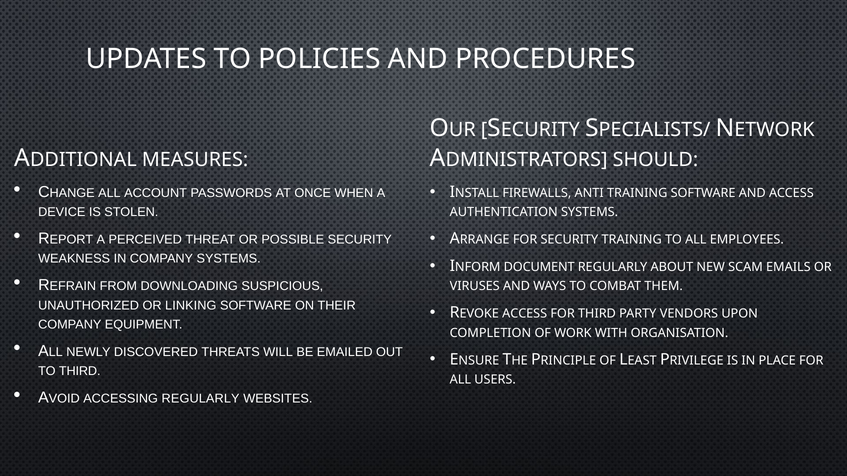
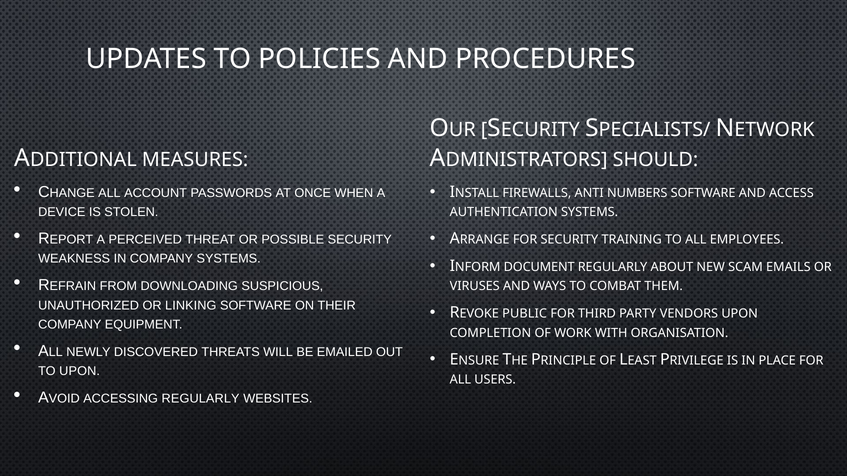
ANTI TRAINING: TRAINING -> NUMBERS
ACCESS at (525, 314): ACCESS -> PUBLIC
TO THIRD: THIRD -> UPON
